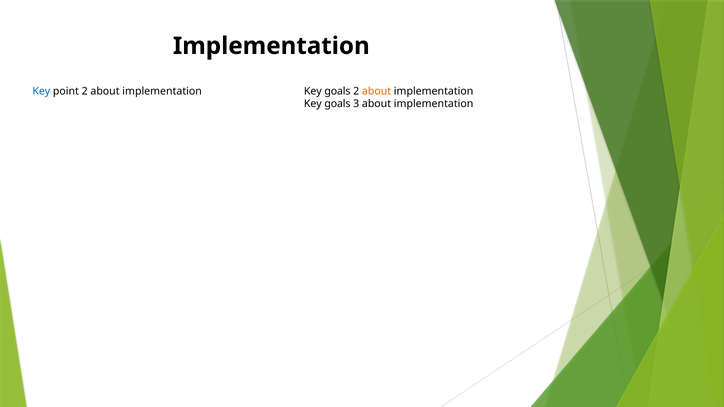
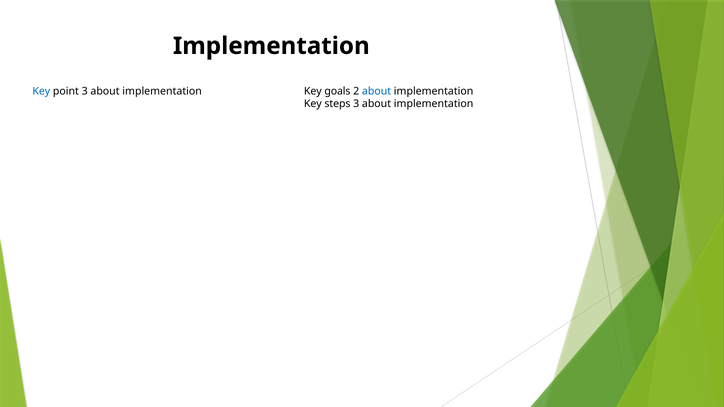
point 2: 2 -> 3
about at (377, 91) colour: orange -> blue
goals at (337, 104): goals -> steps
